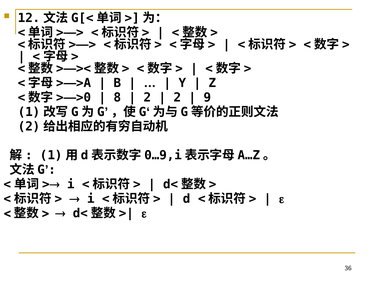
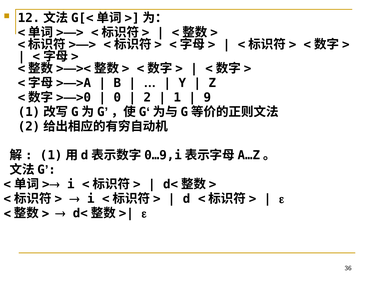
8: 8 -> 0
2 at (177, 97): 2 -> 1
